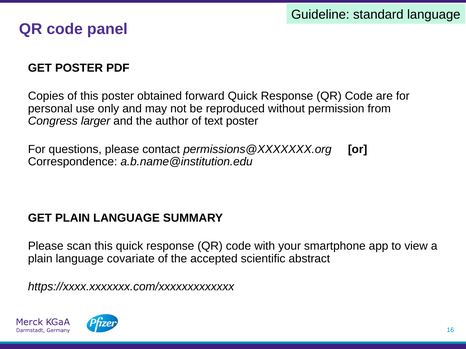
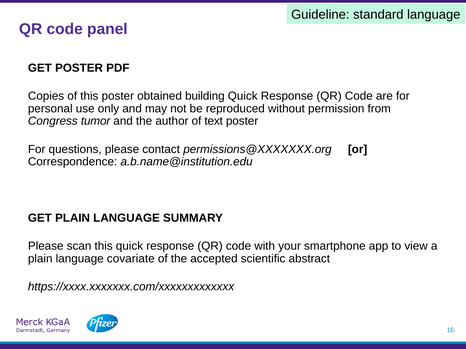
forward: forward -> building
larger: larger -> tumor
